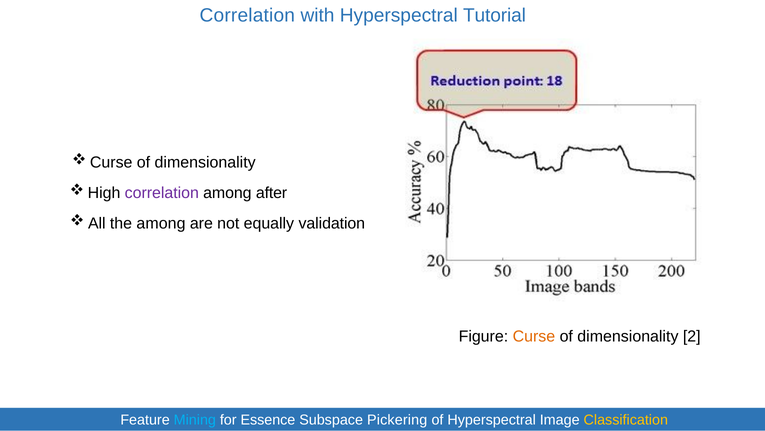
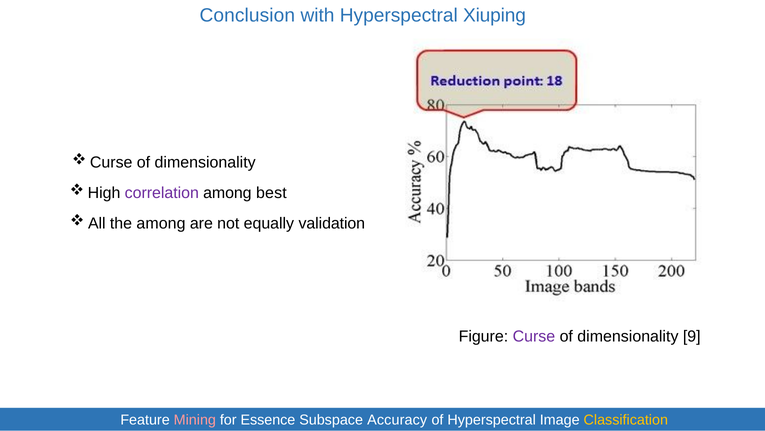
Correlation at (247, 16): Correlation -> Conclusion
Tutorial: Tutorial -> Xiuping
after: after -> best
Curse colour: orange -> purple
2: 2 -> 9
Mining colour: light blue -> pink
Pickering: Pickering -> Accuracy
